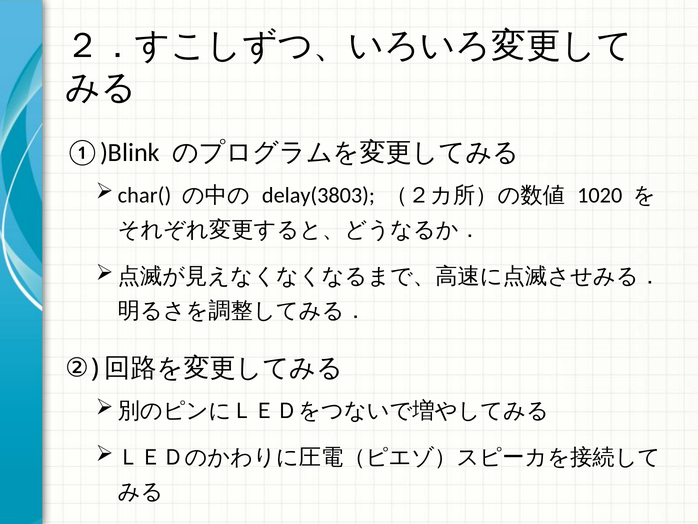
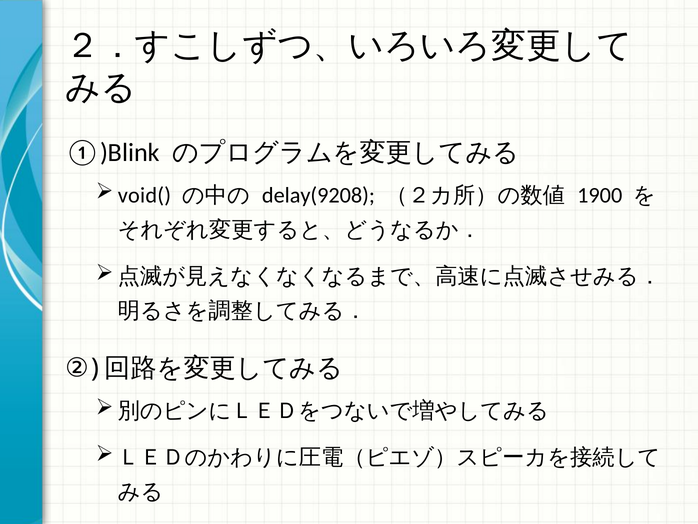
char(: char( -> void(
delay(3803: delay(3803 -> delay(9208
1020: 1020 -> 1900
